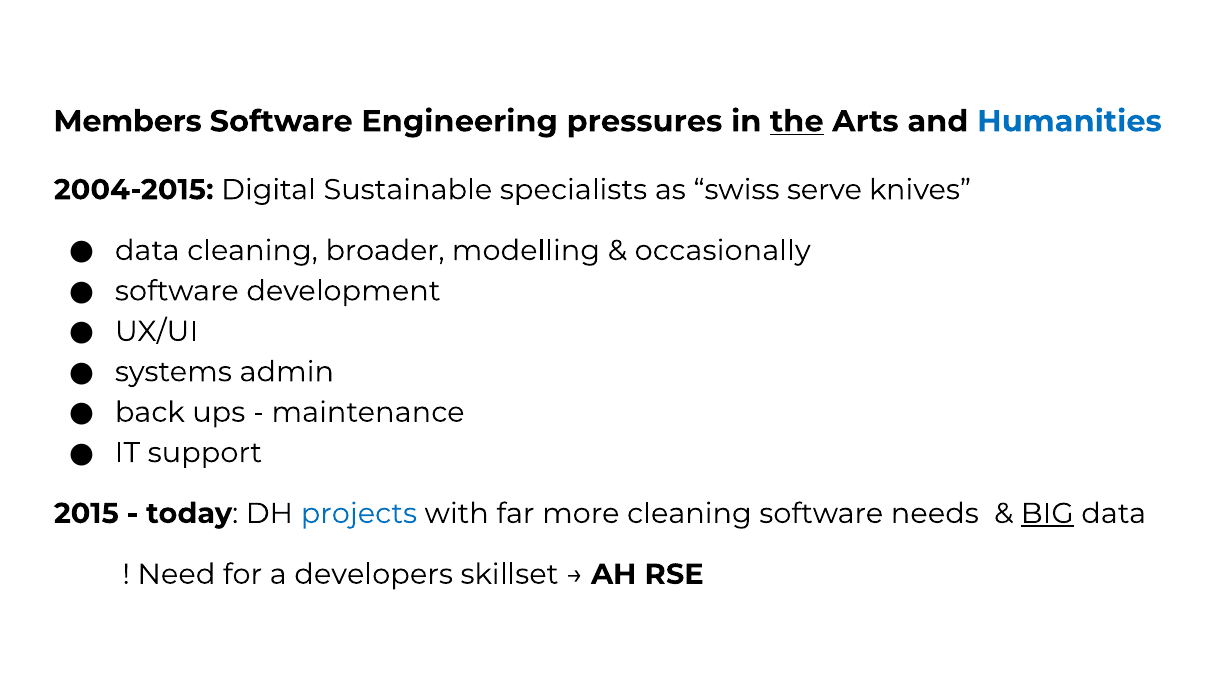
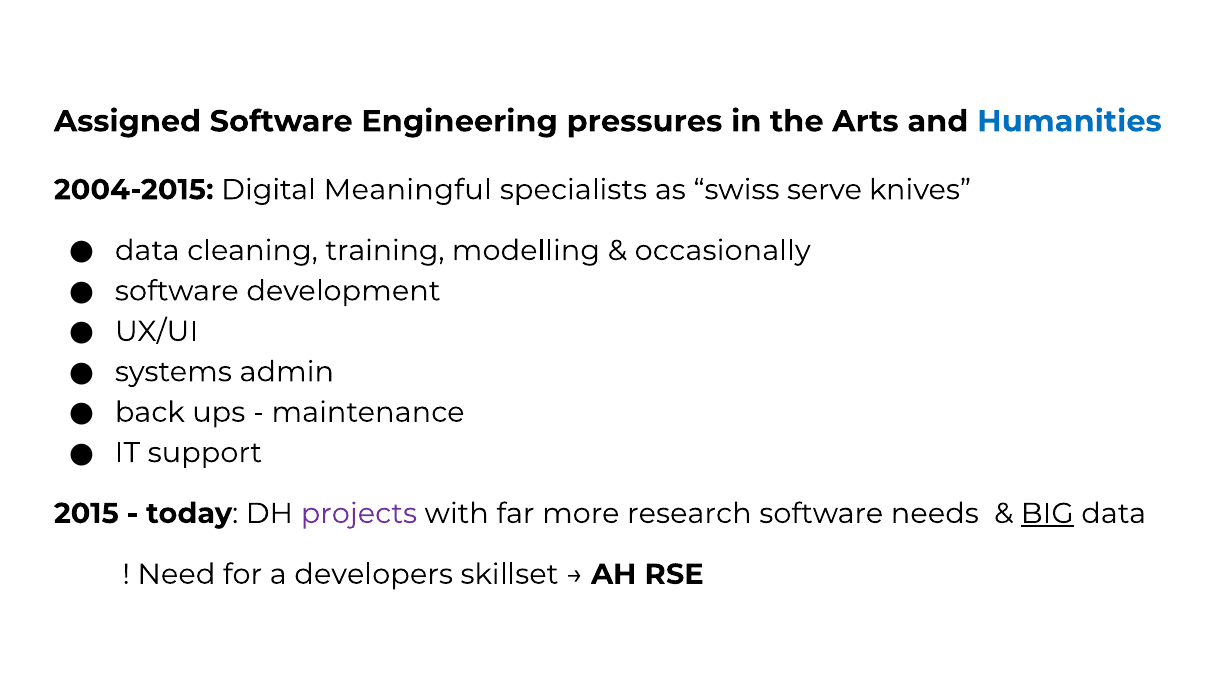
Members: Members -> Assigned
the underline: present -> none
Sustainable: Sustainable -> Meaningful
broader: broader -> training
projects colour: blue -> purple
more cleaning: cleaning -> research
